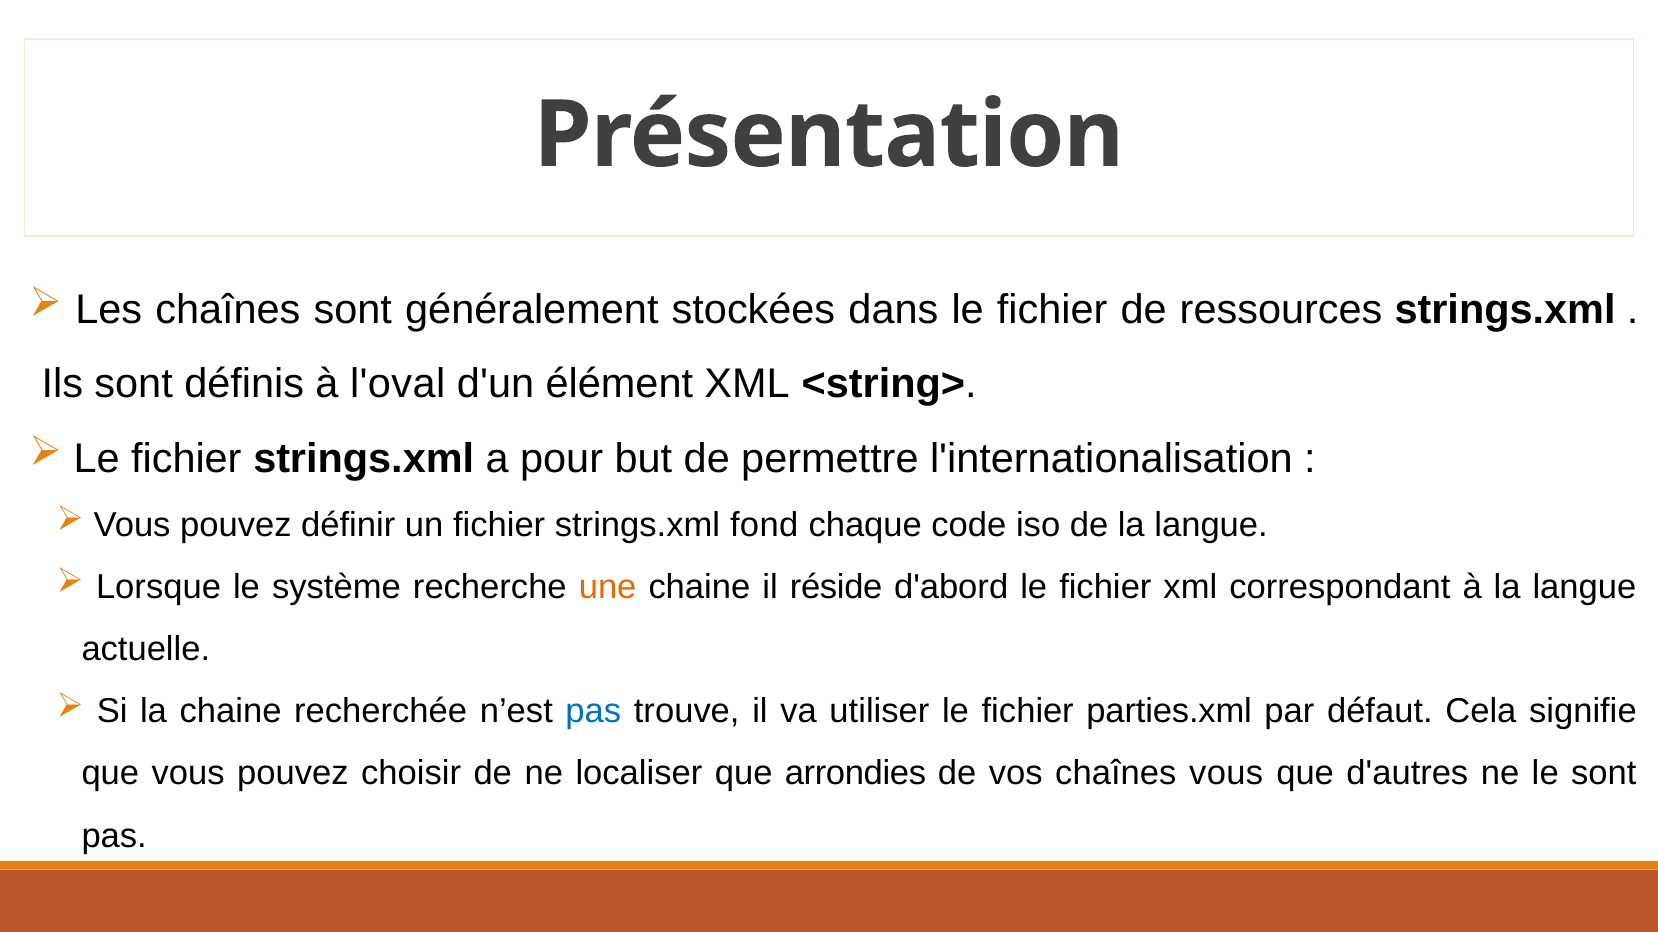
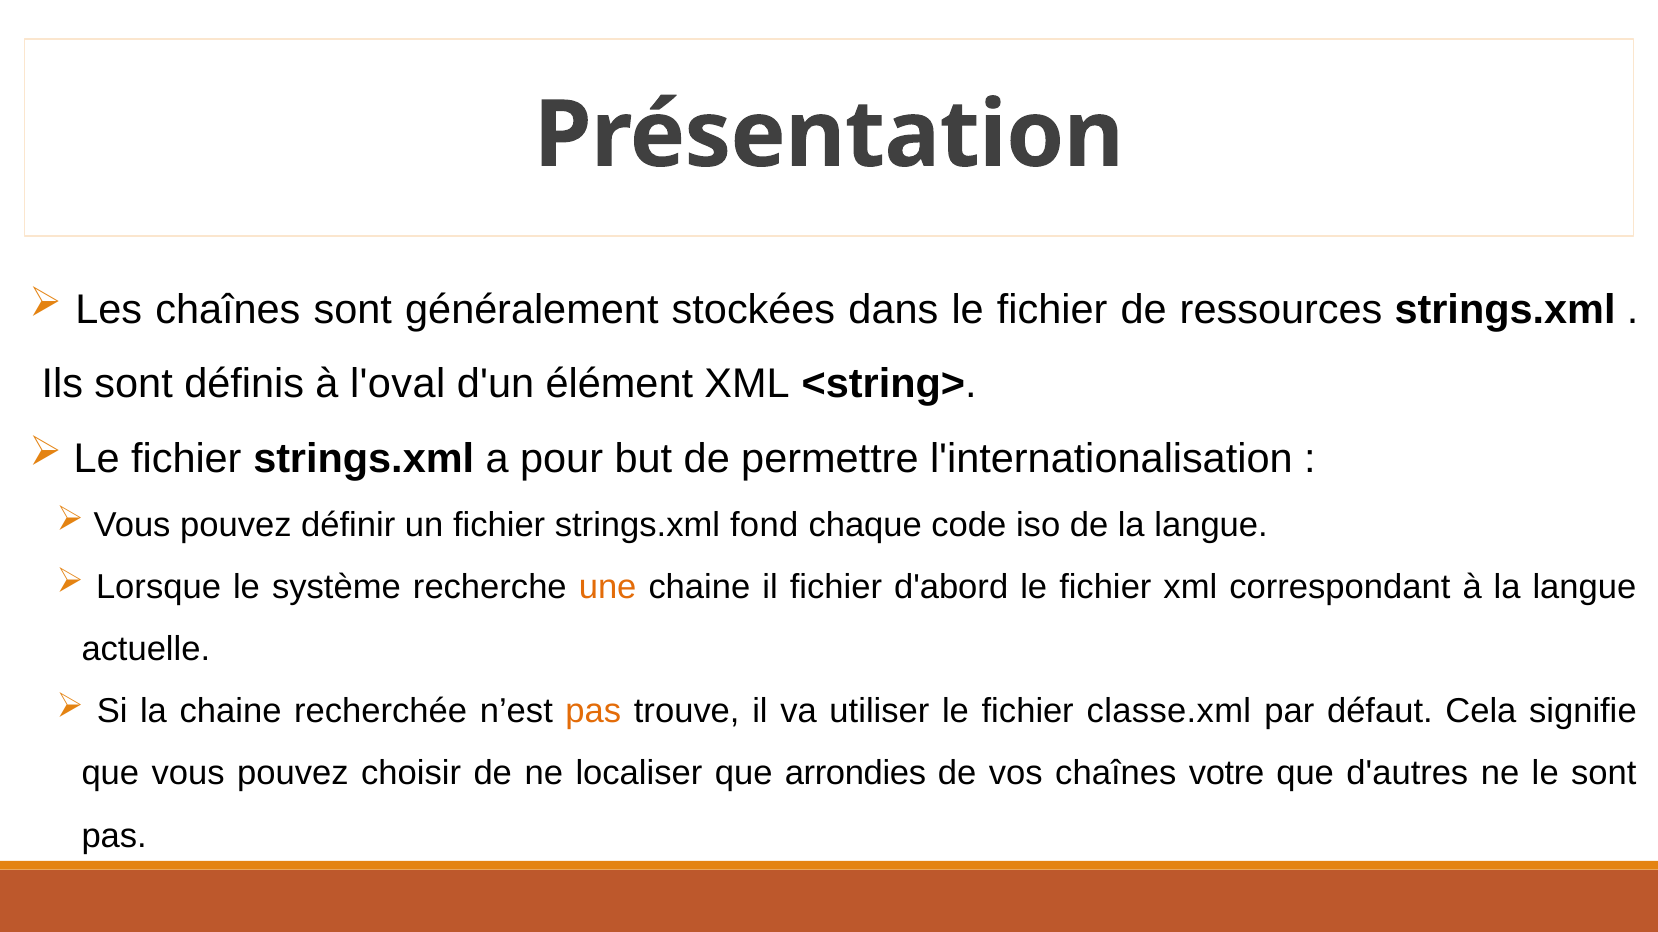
il réside: réside -> fichier
pas at (593, 712) colour: blue -> orange
parties.xml: parties.xml -> classe.xml
chaînes vous: vous -> votre
